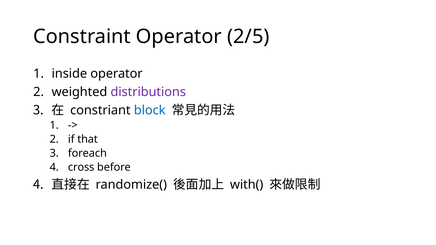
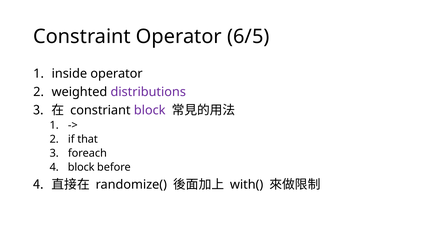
2/5: 2/5 -> 6/5
block at (150, 110) colour: blue -> purple
cross at (81, 167): cross -> block
